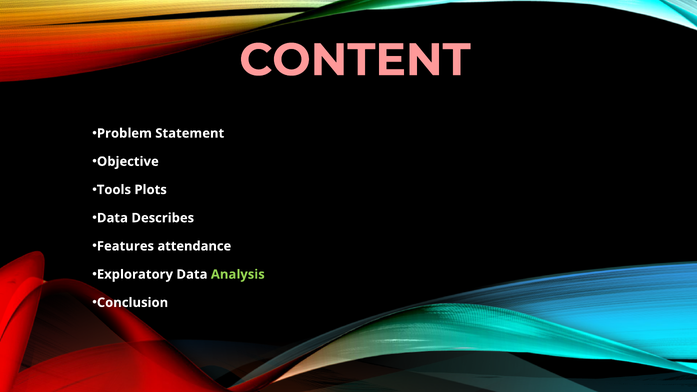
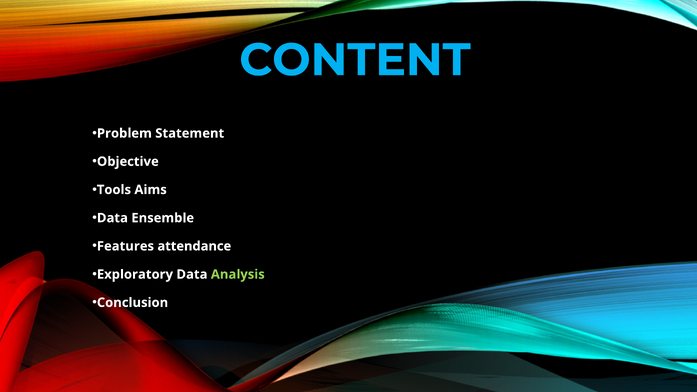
CONTENT colour: pink -> light blue
Plots: Plots -> Aims
Describes: Describes -> Ensemble
